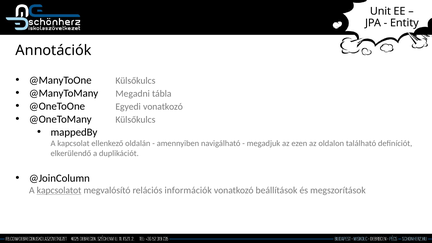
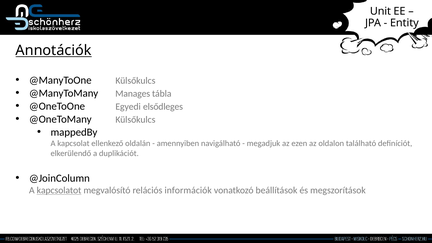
Annotációk underline: none -> present
Megadni: Megadni -> Manages
Egyedi vonatkozó: vonatkozó -> elsődleges
